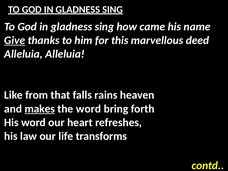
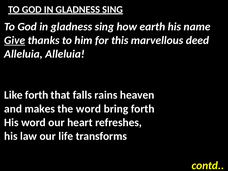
came: came -> earth
Like from: from -> forth
makes underline: present -> none
